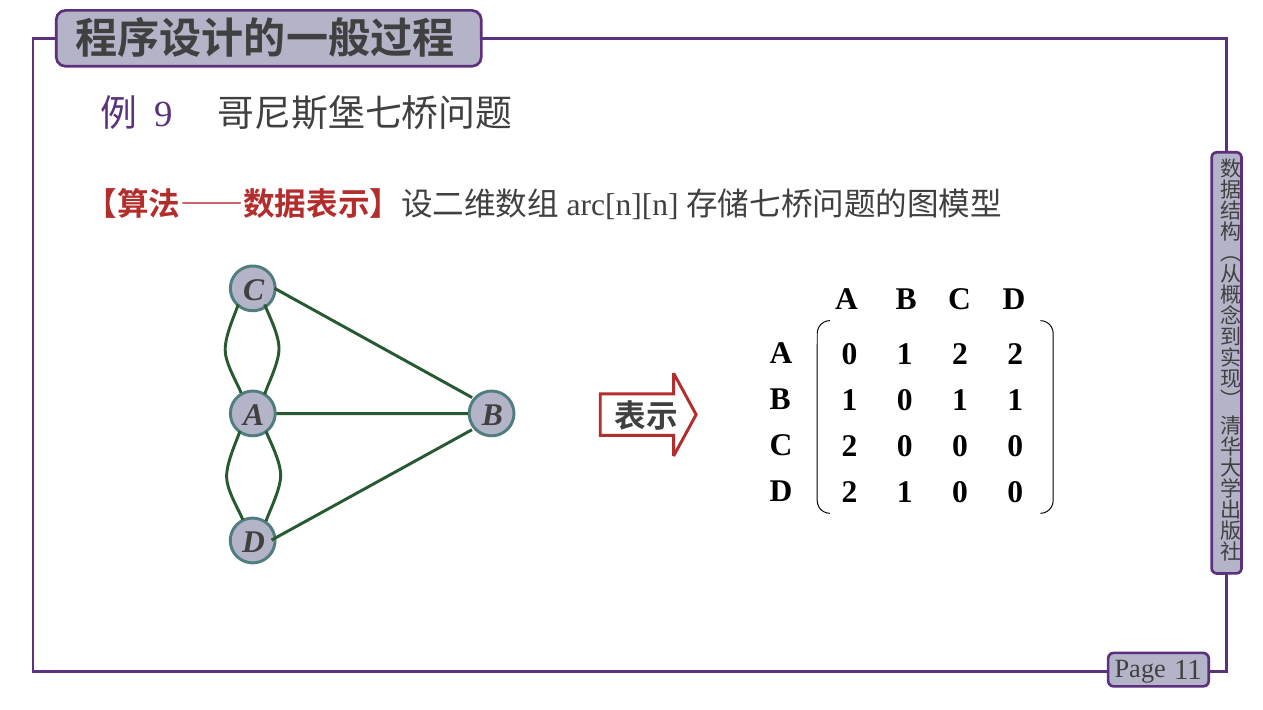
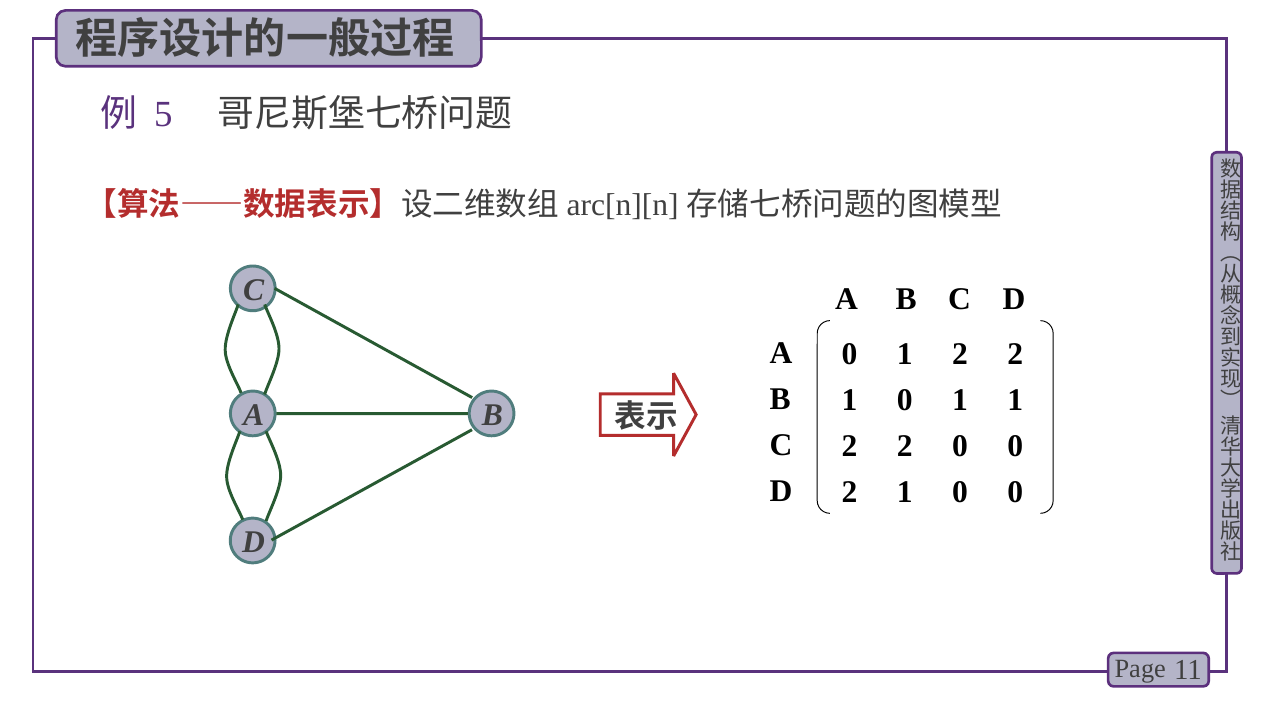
9: 9 -> 5
0 at (905, 446): 0 -> 2
